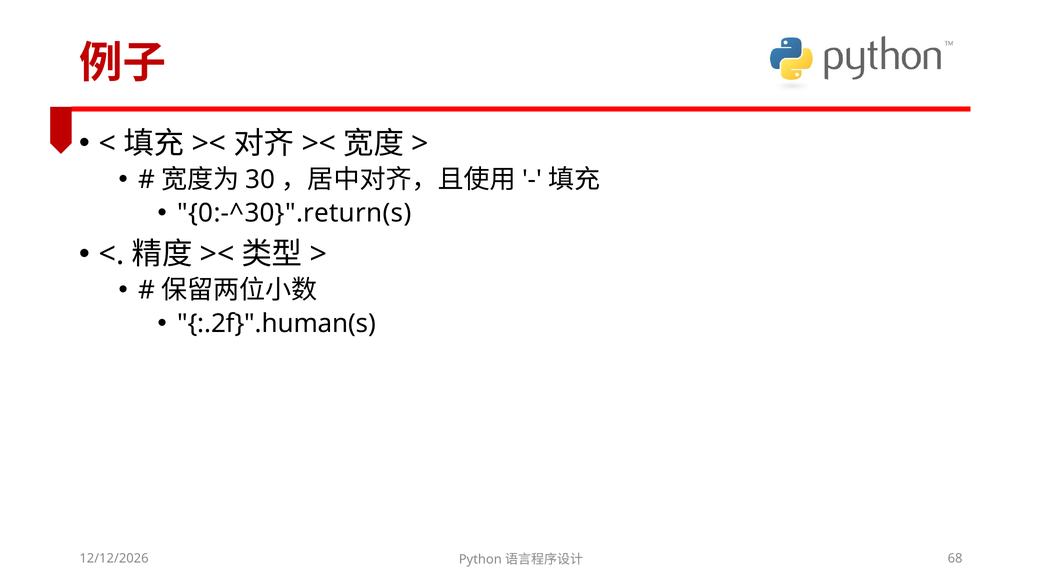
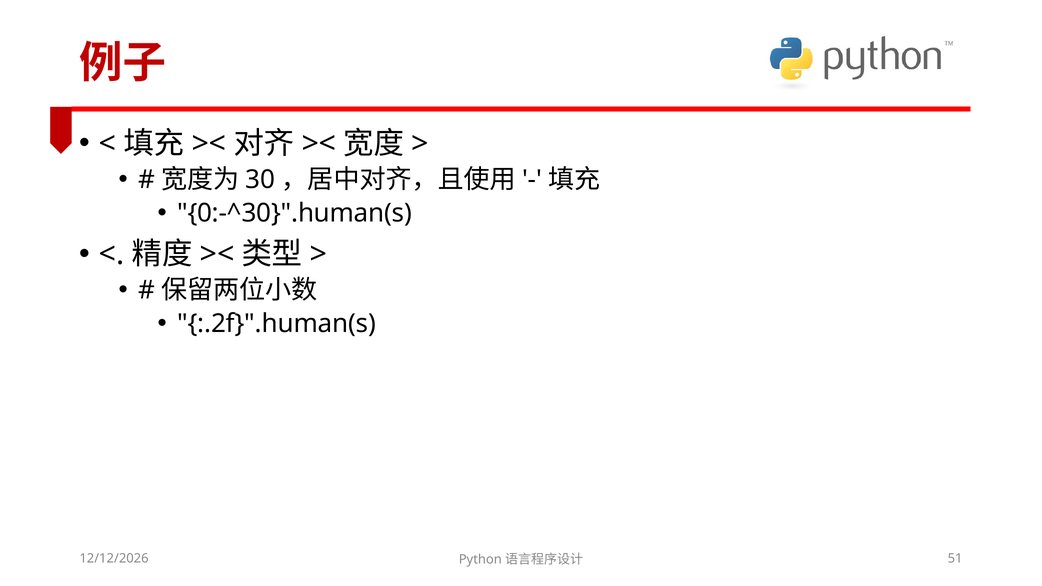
0:-^30}".return(s: 0:-^30}".return(s -> 0:-^30}".human(s
68: 68 -> 51
